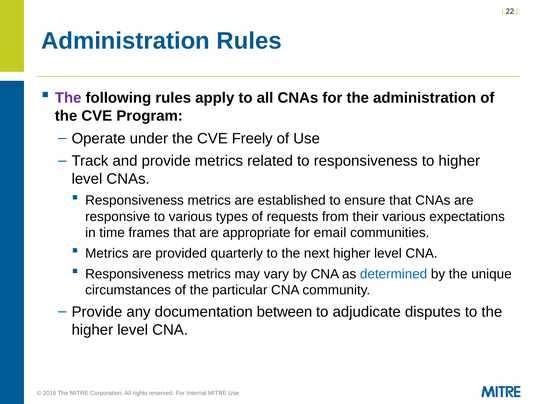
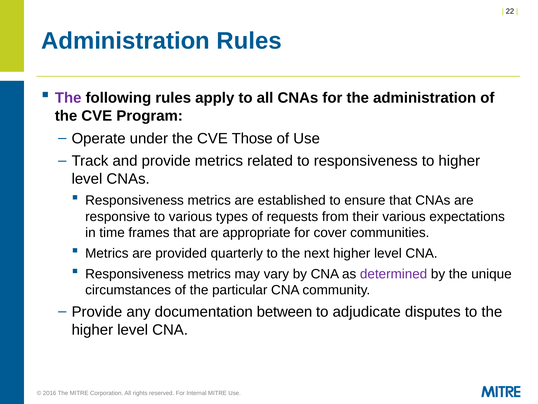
Freely: Freely -> Those
email: email -> cover
determined colour: blue -> purple
